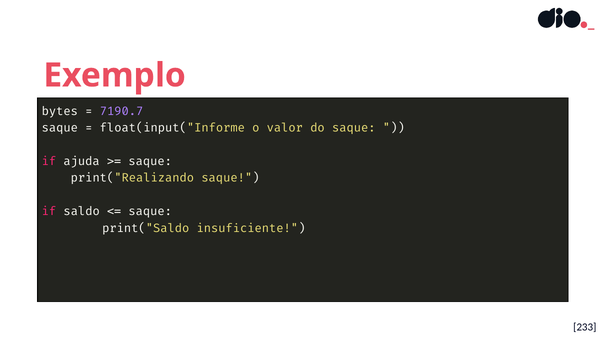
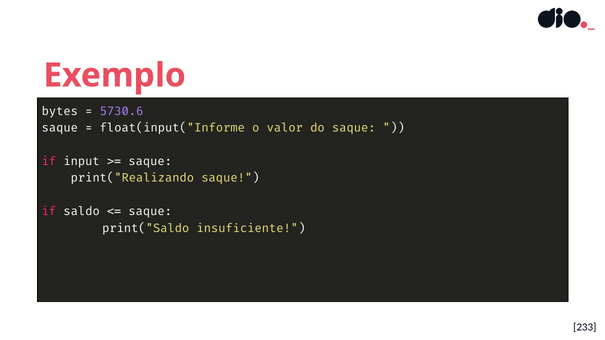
7190.7: 7190.7 -> 5730.6
ajuda: ajuda -> input
